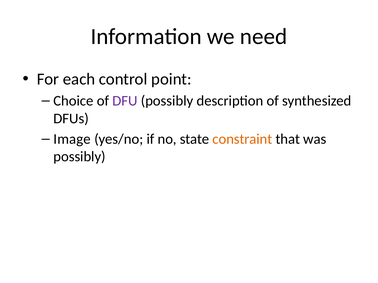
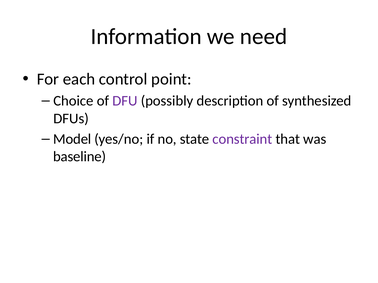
Image: Image -> Model
constraint colour: orange -> purple
possibly at (80, 157): possibly -> baseline
